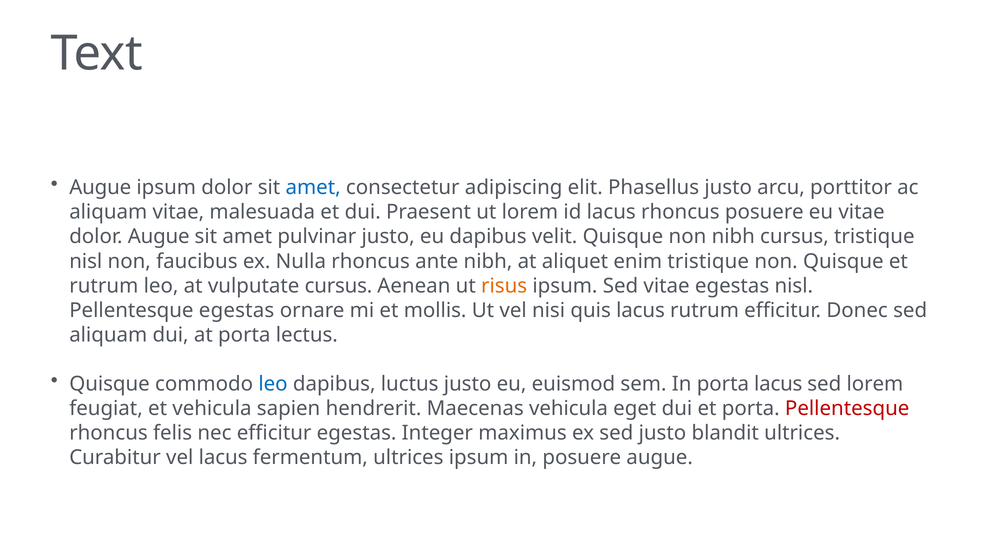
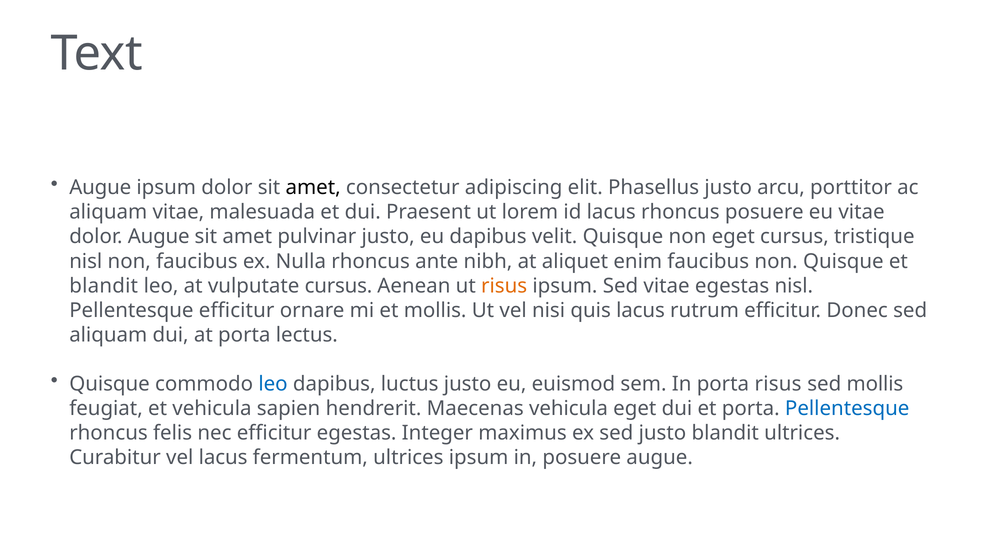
amet at (313, 187) colour: blue -> black
non nibh: nibh -> eget
enim tristique: tristique -> faucibus
rutrum at (104, 286): rutrum -> blandit
Pellentesque egestas: egestas -> efficitur
porta lacus: lacus -> risus
sed lorem: lorem -> mollis
Pellentesque at (847, 408) colour: red -> blue
